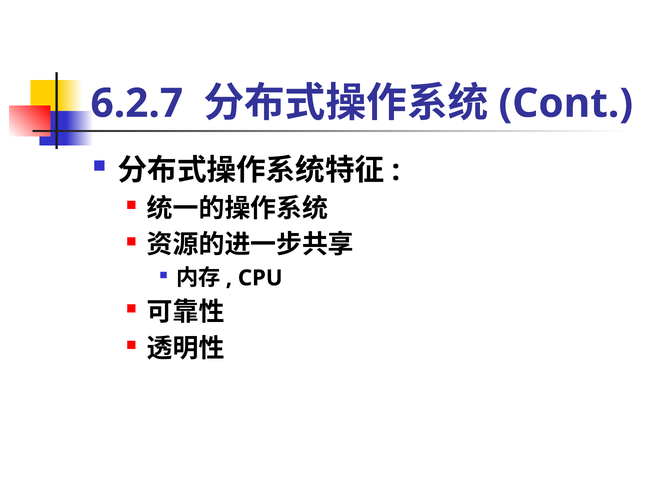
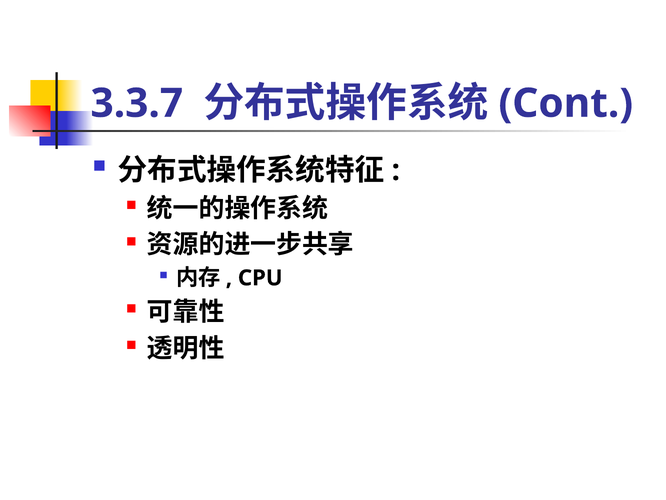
6.2.7: 6.2.7 -> 3.3.7
